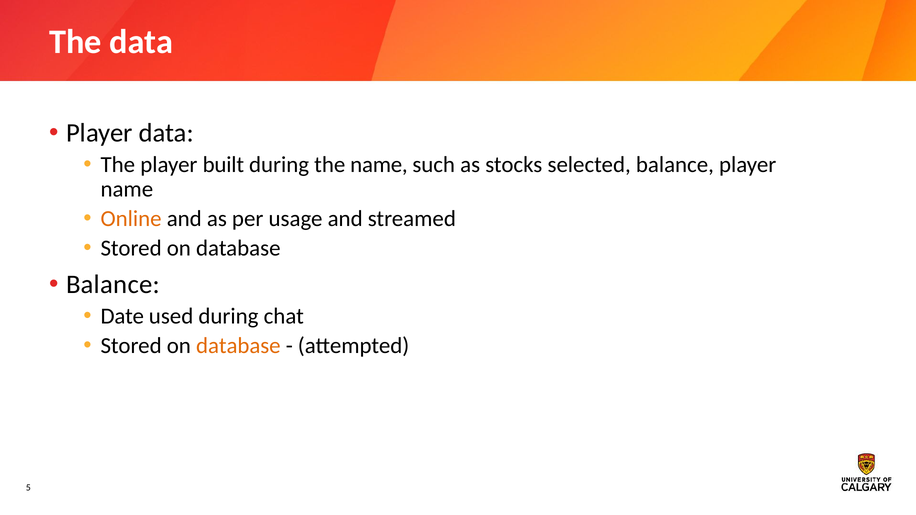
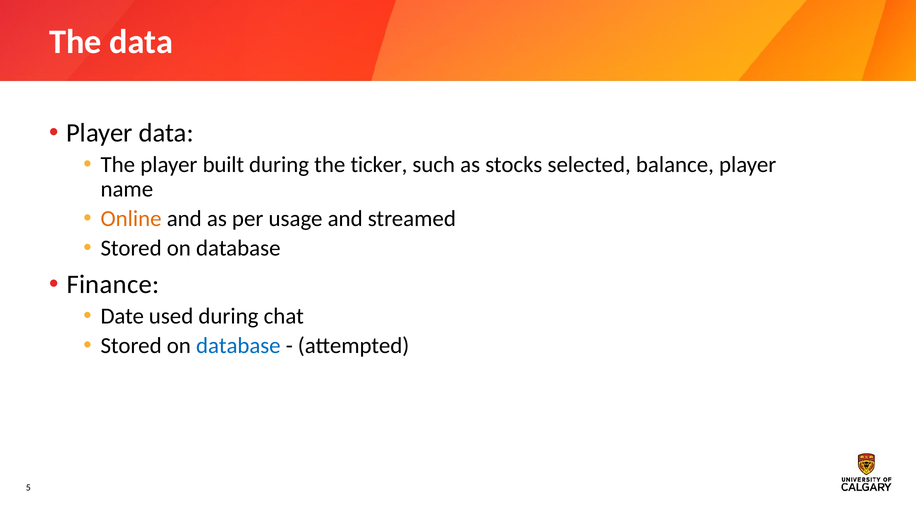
the name: name -> ticker
Balance at (113, 285): Balance -> Finance
database at (238, 346) colour: orange -> blue
